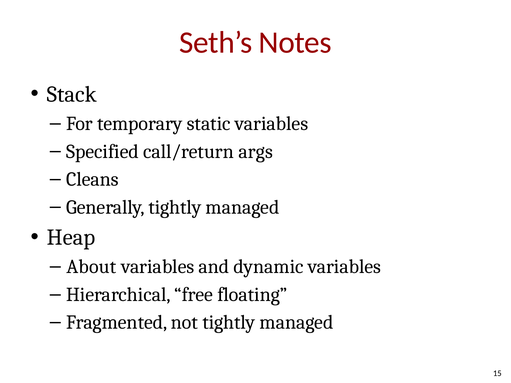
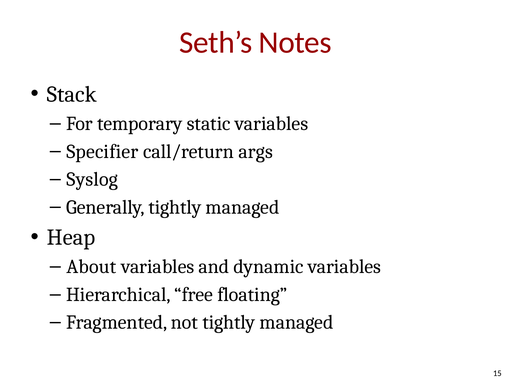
Specified: Specified -> Specifier
Cleans: Cleans -> Syslog
